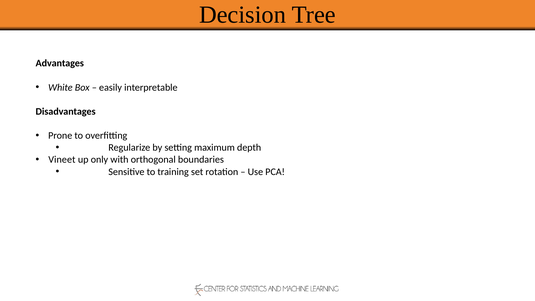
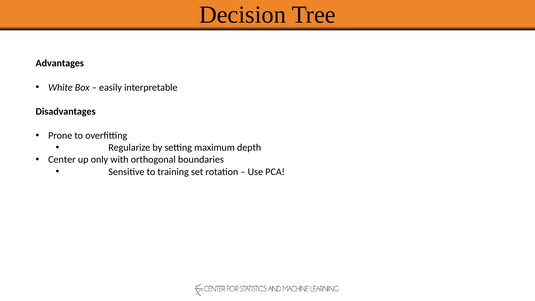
Vineet: Vineet -> Center
